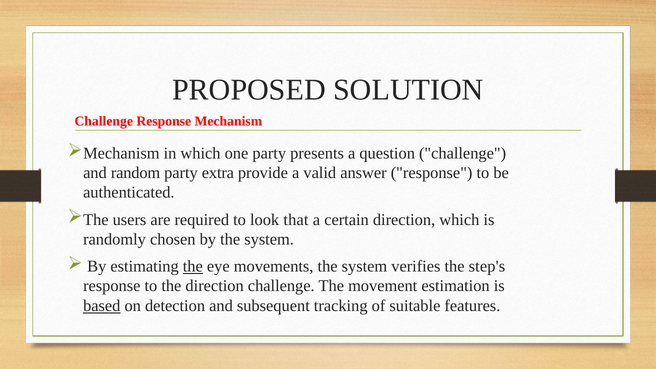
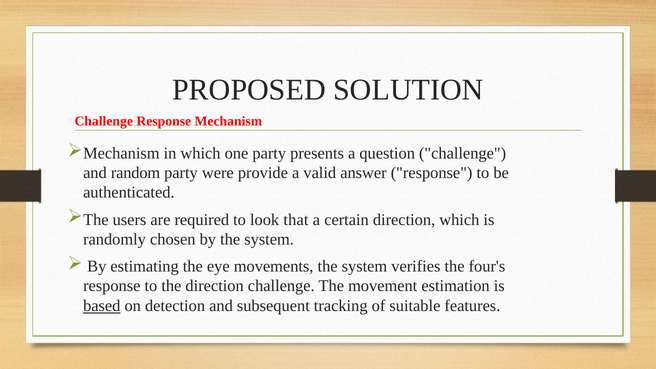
extra: extra -> were
the at (193, 266) underline: present -> none
step's: step's -> four's
